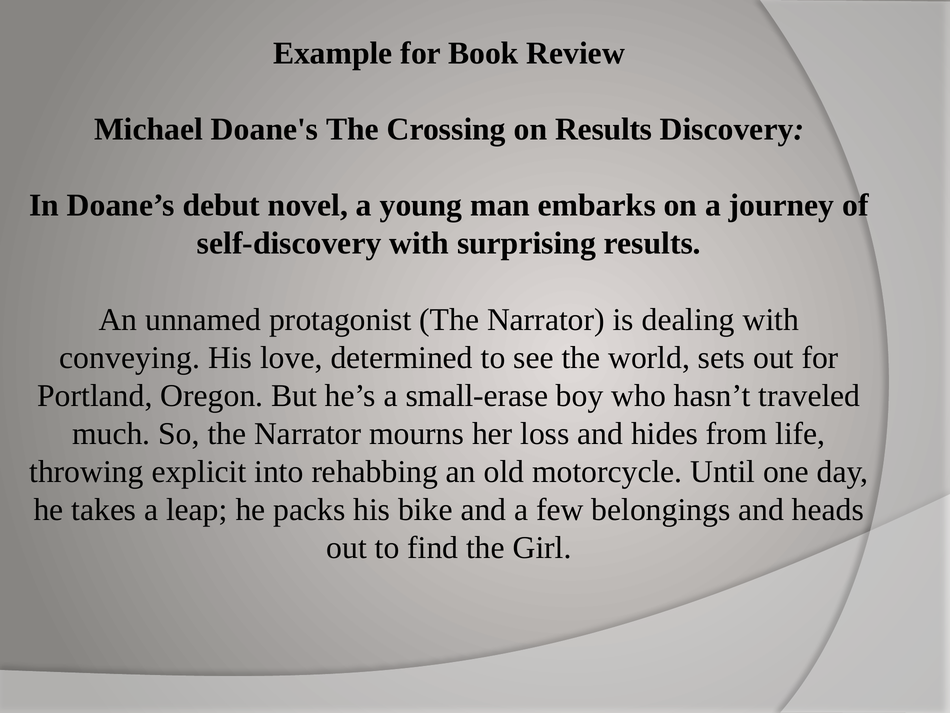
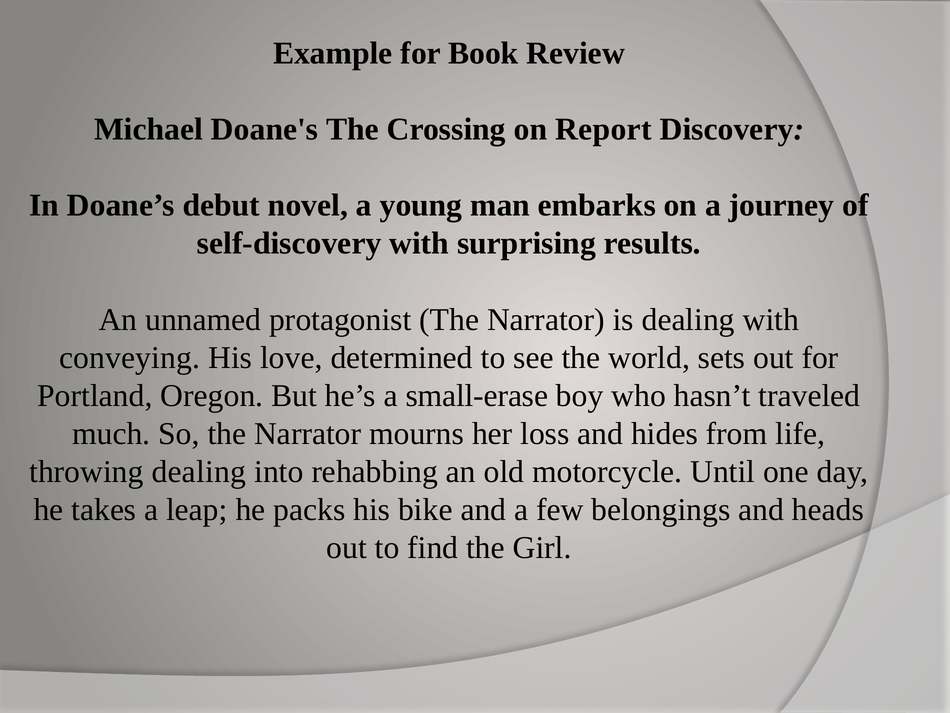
on Results: Results -> Report
throwing explicit: explicit -> dealing
